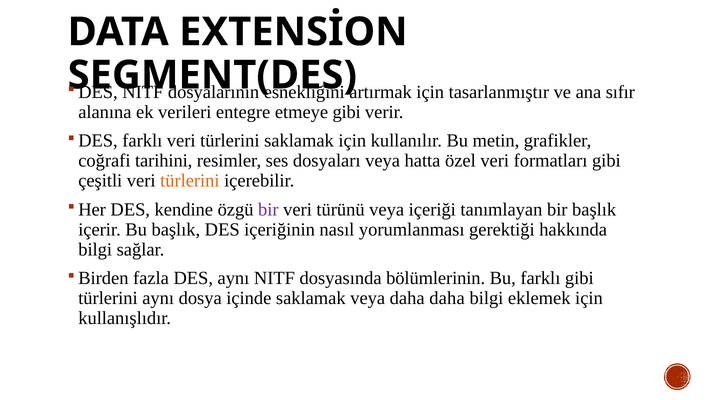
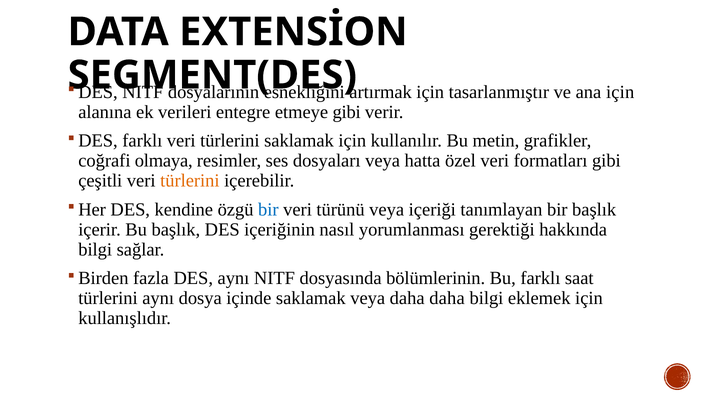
ana sıfır: sıfır -> için
tarihini: tarihini -> olmaya
bir at (268, 209) colour: purple -> blue
farklı gibi: gibi -> saat
